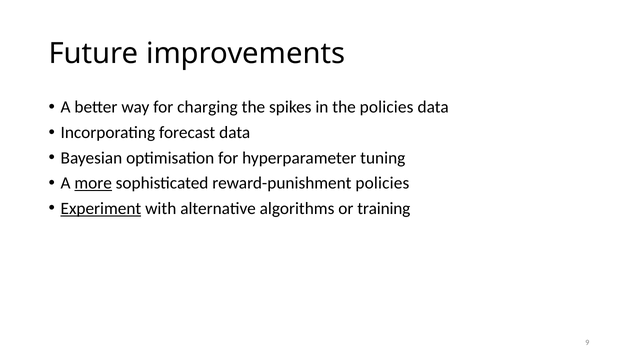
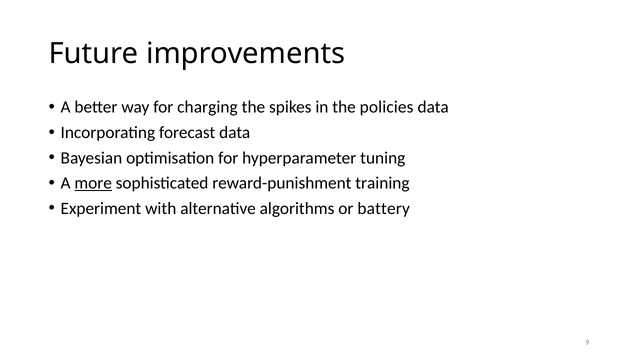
reward-punishment policies: policies -> training
Experiment underline: present -> none
training: training -> battery
